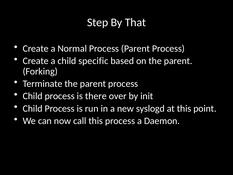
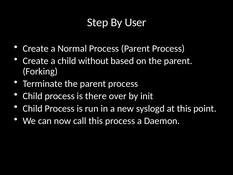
That: That -> User
specific: specific -> without
